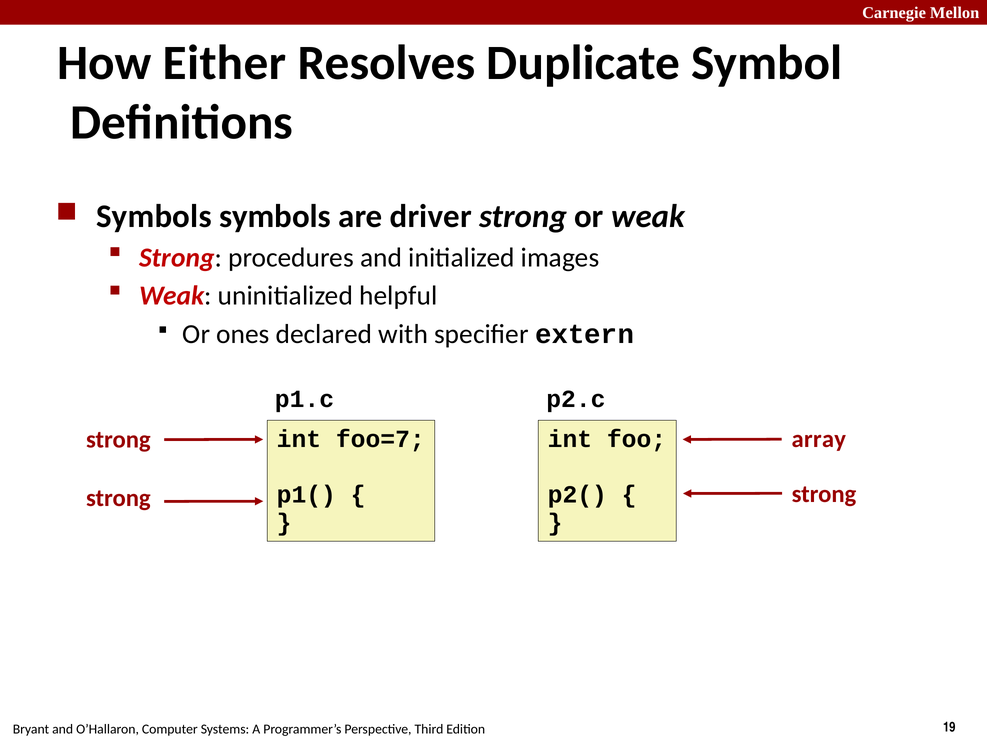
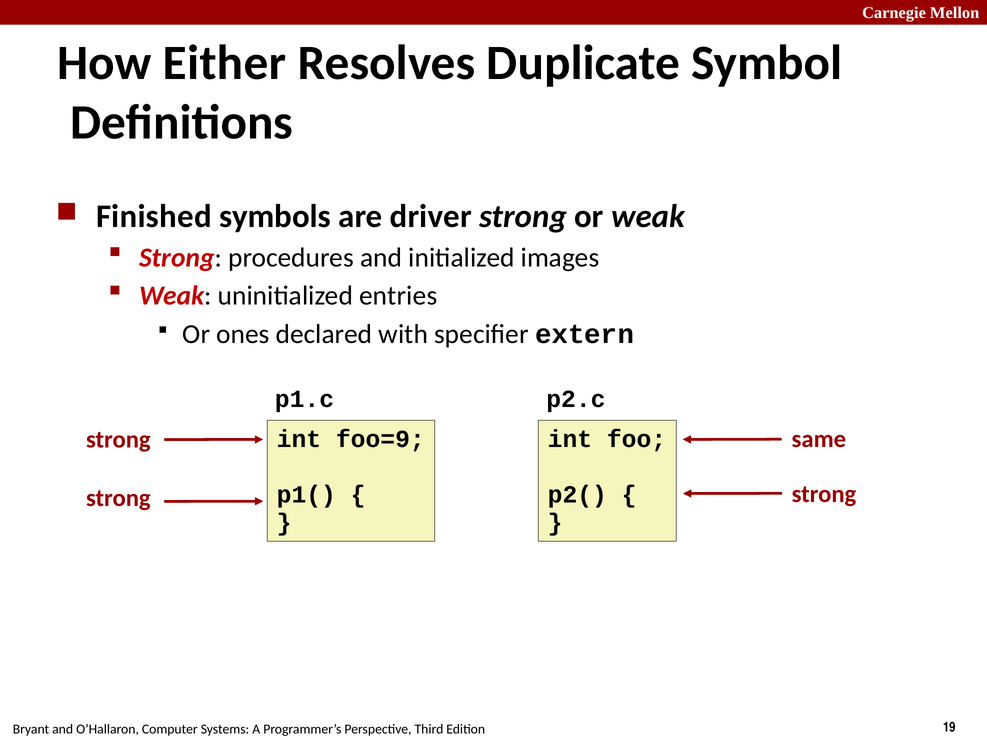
Symbols at (154, 216): Symbols -> Finished
helpful: helpful -> entries
array: array -> same
foo=7: foo=7 -> foo=9
